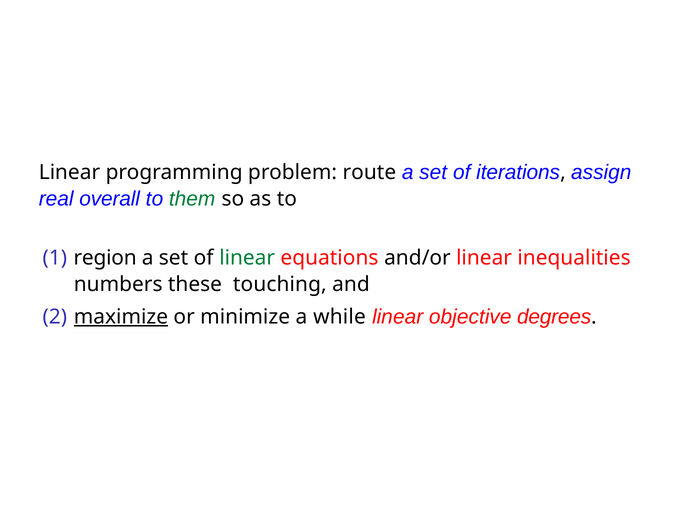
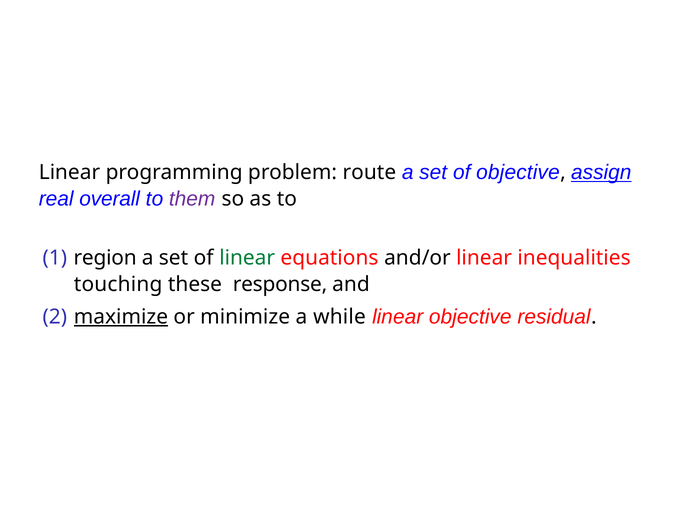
of iterations: iterations -> objective
assign underline: none -> present
them colour: green -> purple
numbers: numbers -> touching
touching: touching -> response
degrees: degrees -> residual
